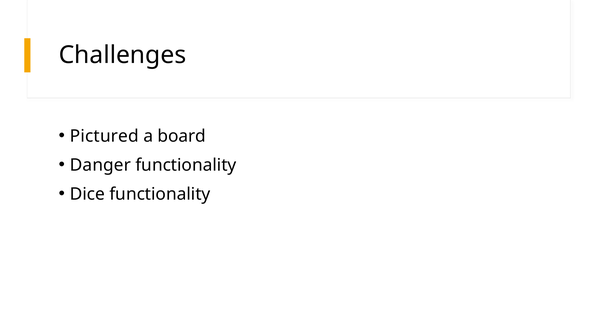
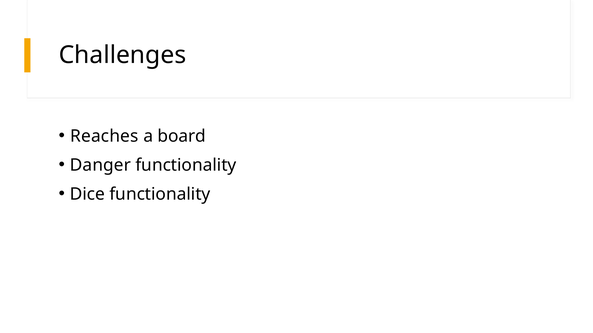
Pictured: Pictured -> Reaches
